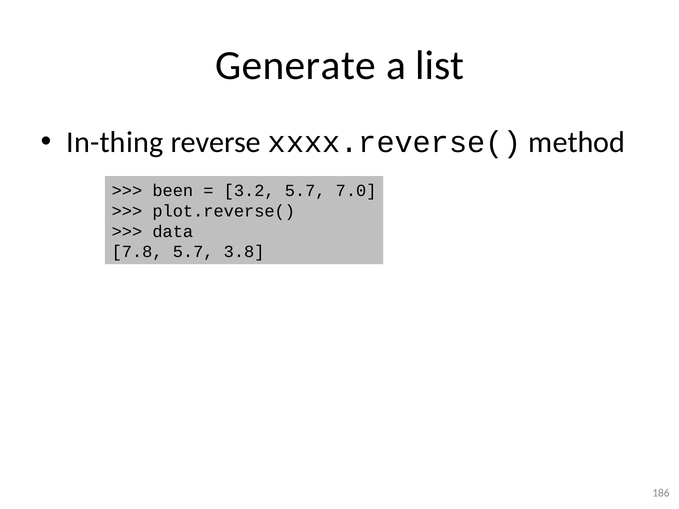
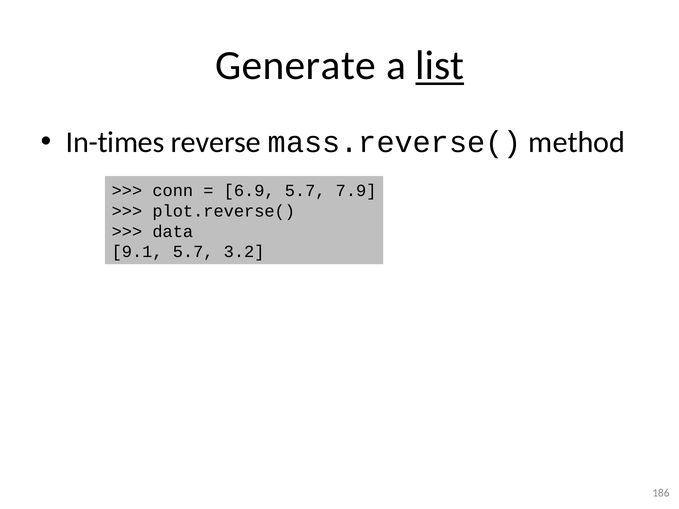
list underline: none -> present
In-thing: In-thing -> In-times
xxxx.reverse(: xxxx.reverse( -> mass.reverse(
been: been -> conn
3.2: 3.2 -> 6.9
7.0: 7.0 -> 7.9
7.8: 7.8 -> 9.1
3.8: 3.8 -> 3.2
